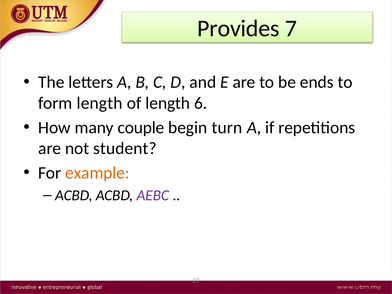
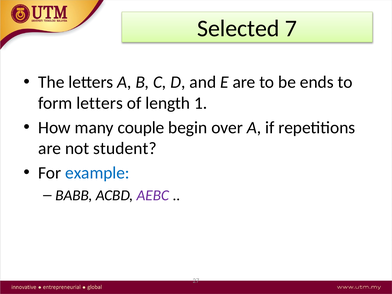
Provides: Provides -> Selected
form length: length -> letters
6: 6 -> 1
turn: turn -> over
example colour: orange -> blue
ACBD at (74, 195): ACBD -> BABB
